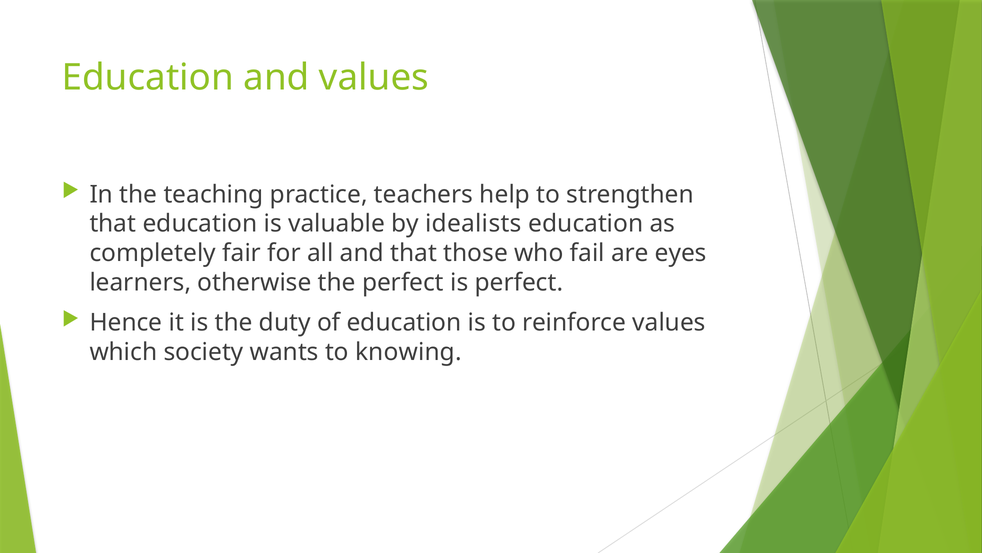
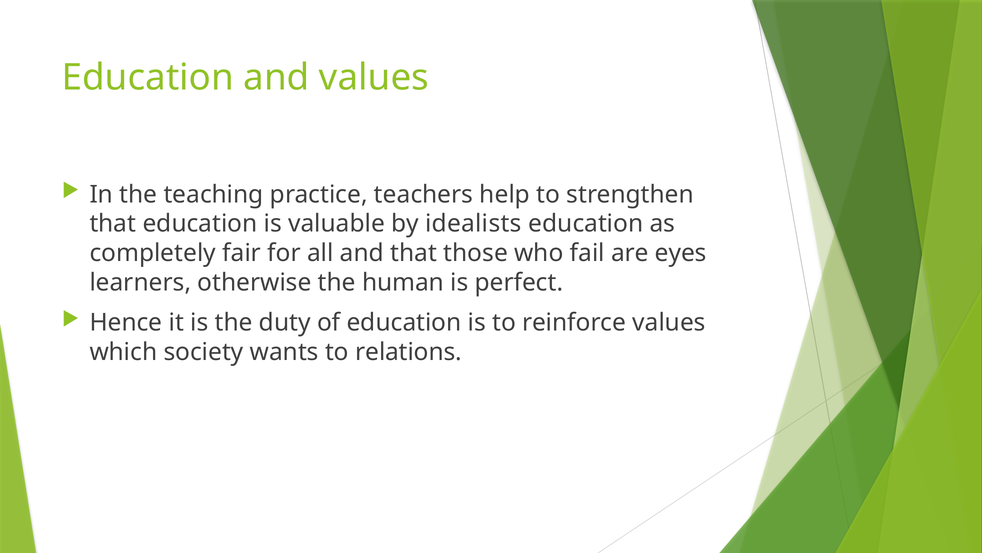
the perfect: perfect -> human
knowing: knowing -> relations
